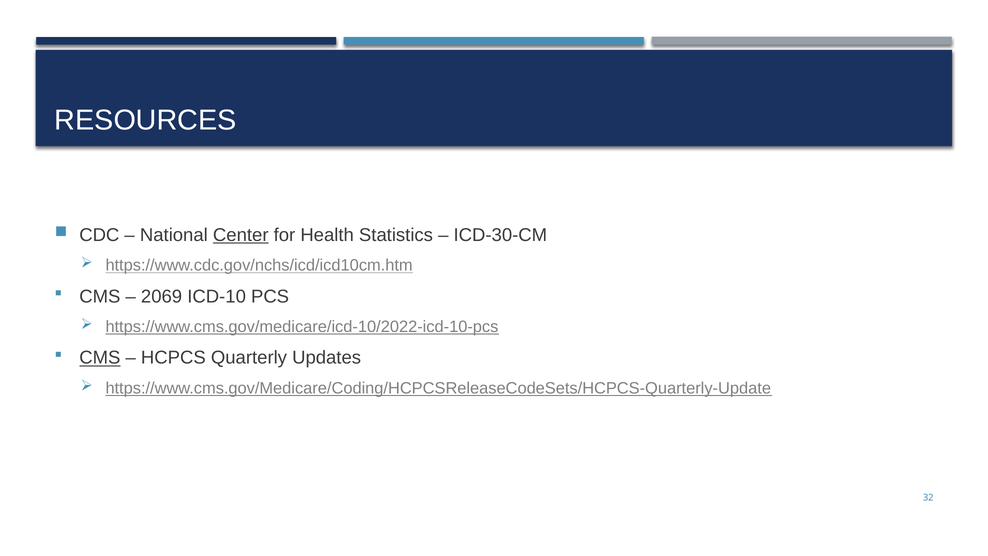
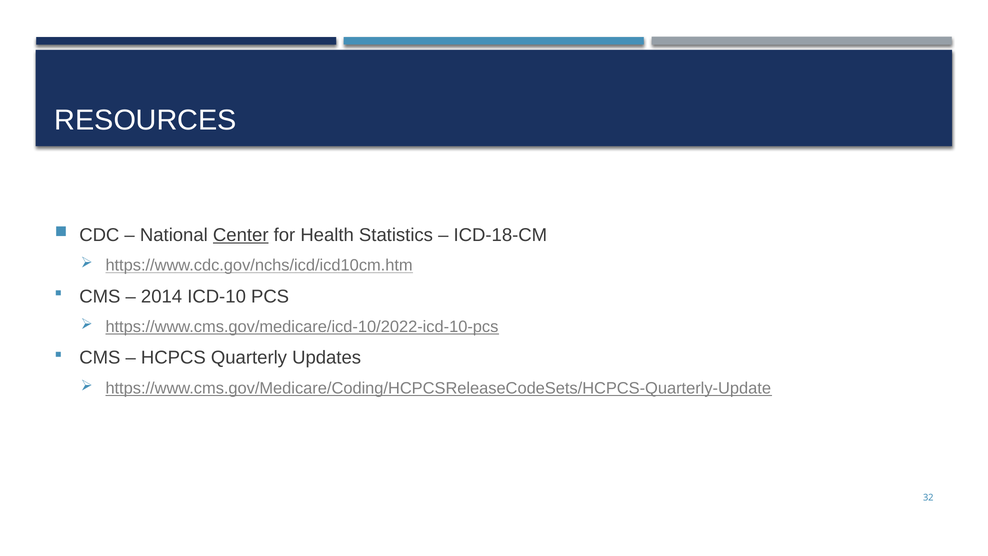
ICD-30-CM: ICD-30-CM -> ICD-18-CM
2069: 2069 -> 2014
CMS at (100, 358) underline: present -> none
